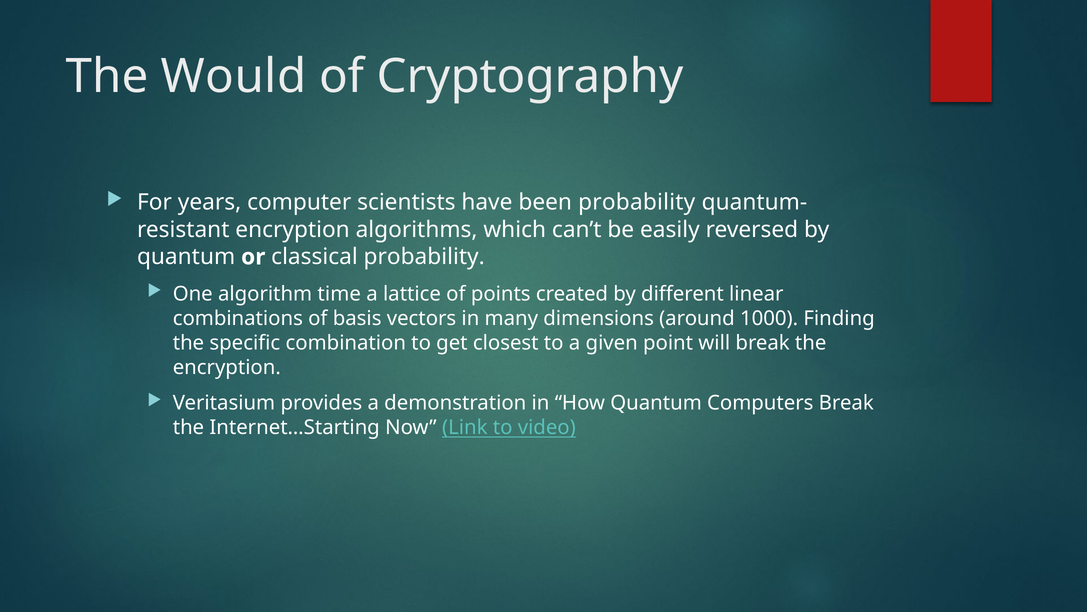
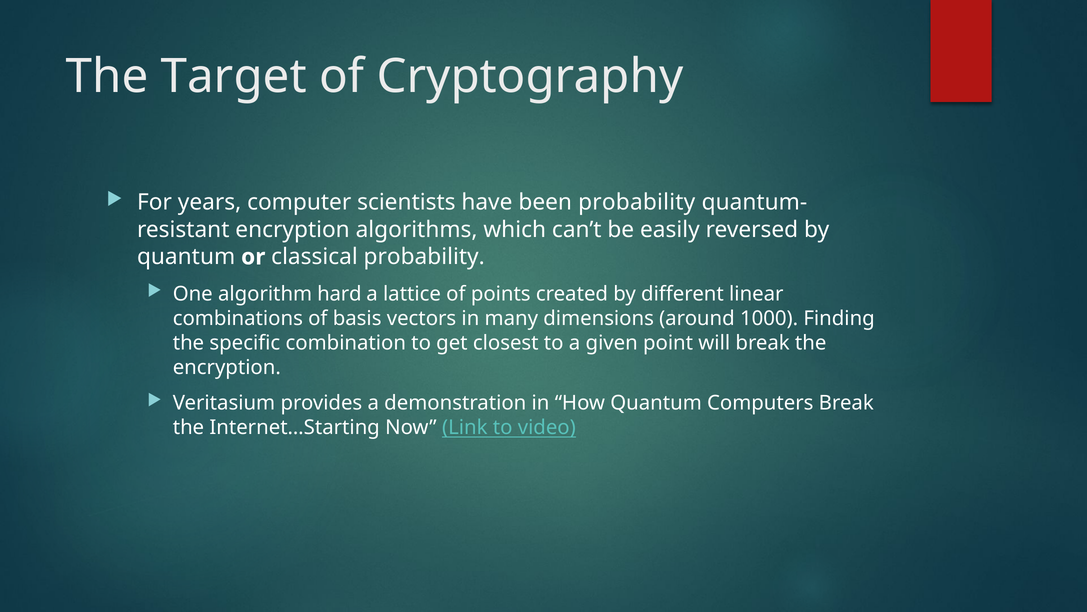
Would: Would -> Target
time: time -> hard
